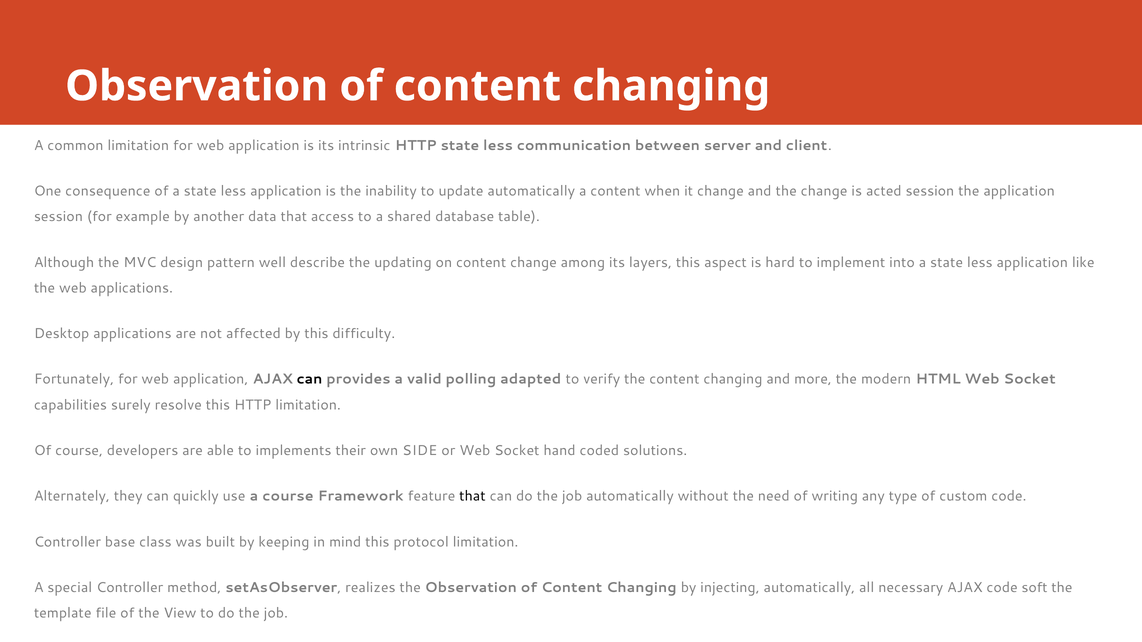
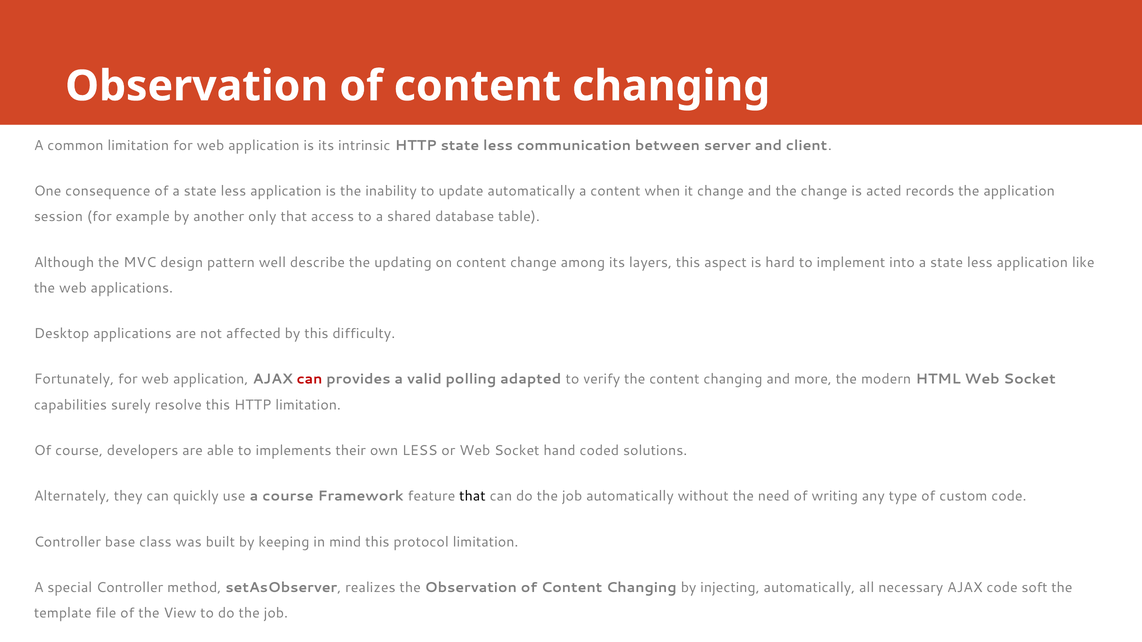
acted session: session -> records
data: data -> only
can at (309, 379) colour: black -> red
own SIDE: SIDE -> LESS
